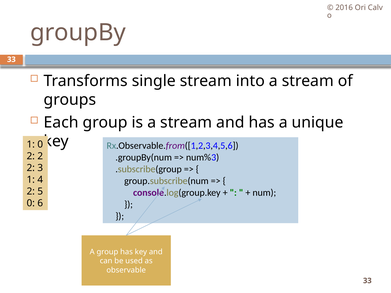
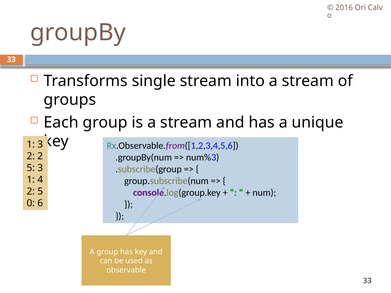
1 0: 0 -> 3
2 at (31, 168): 2 -> 5
